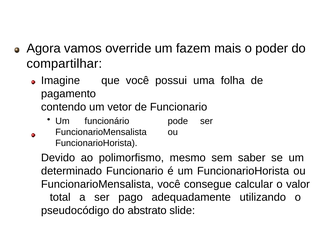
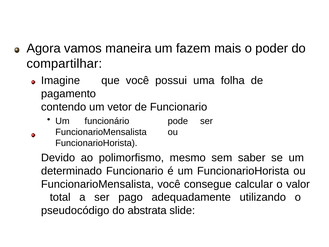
override: override -> maneira
abstrato: abstrato -> abstrata
